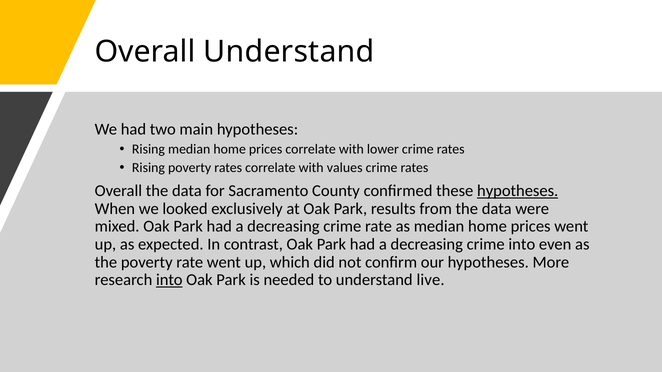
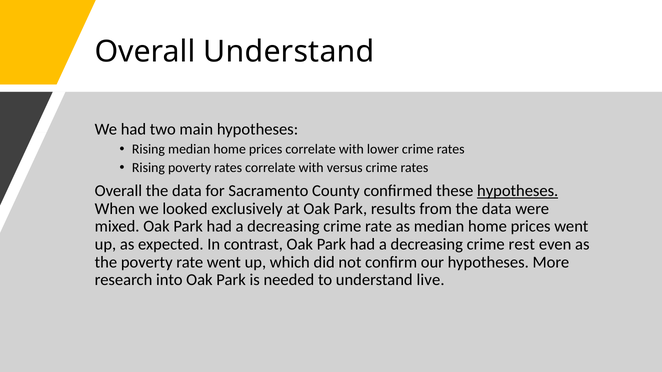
values: values -> versus
crime into: into -> rest
into at (169, 280) underline: present -> none
